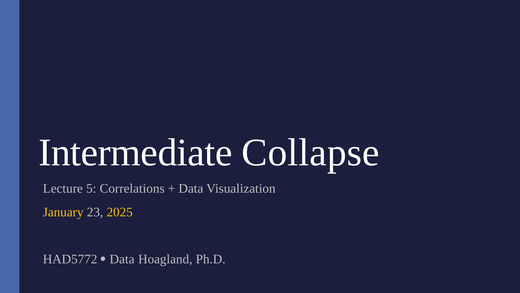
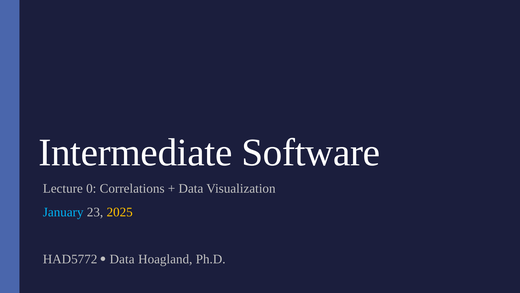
Collapse: Collapse -> Software
5: 5 -> 0
January colour: yellow -> light blue
